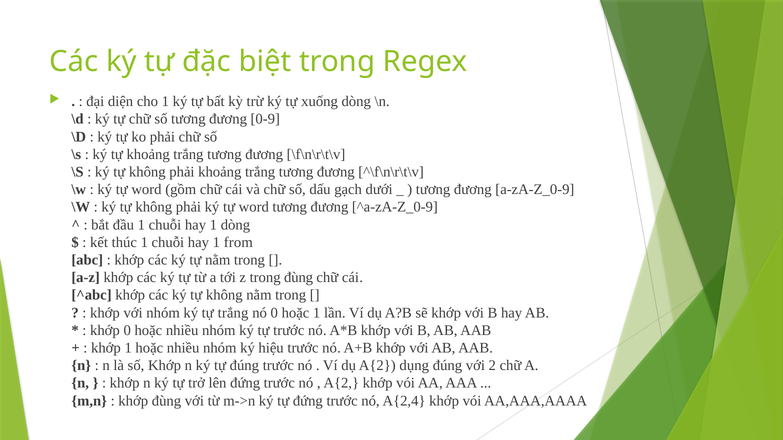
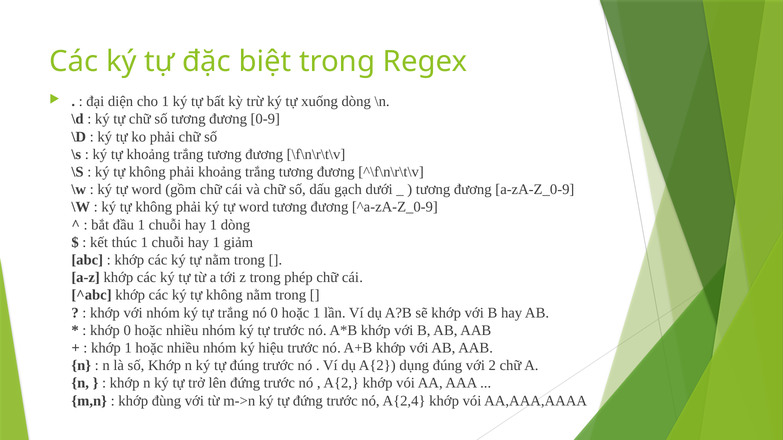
from: from -> giảm
trong đùng: đùng -> phép
